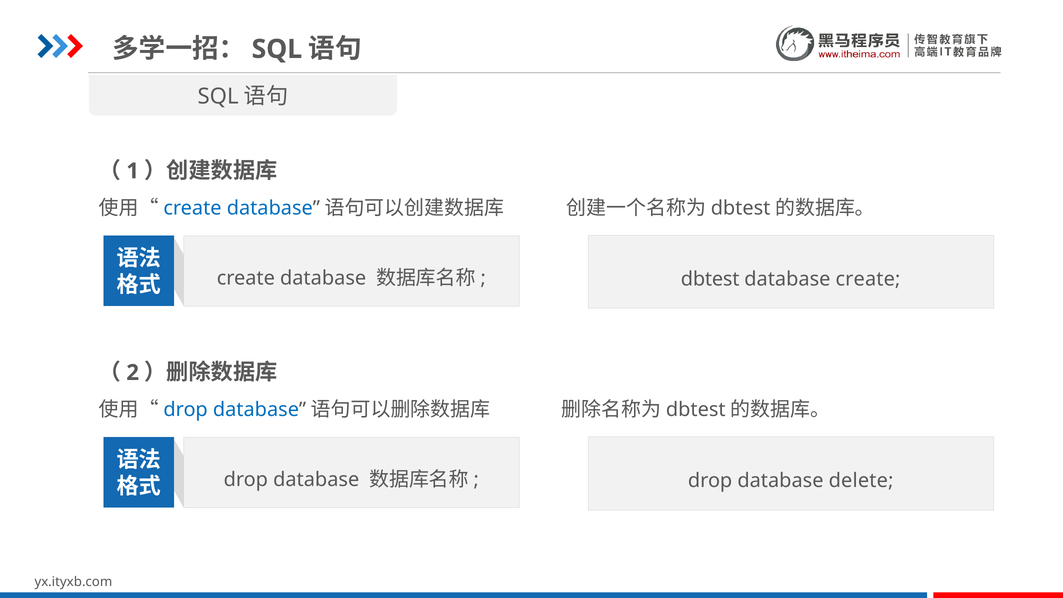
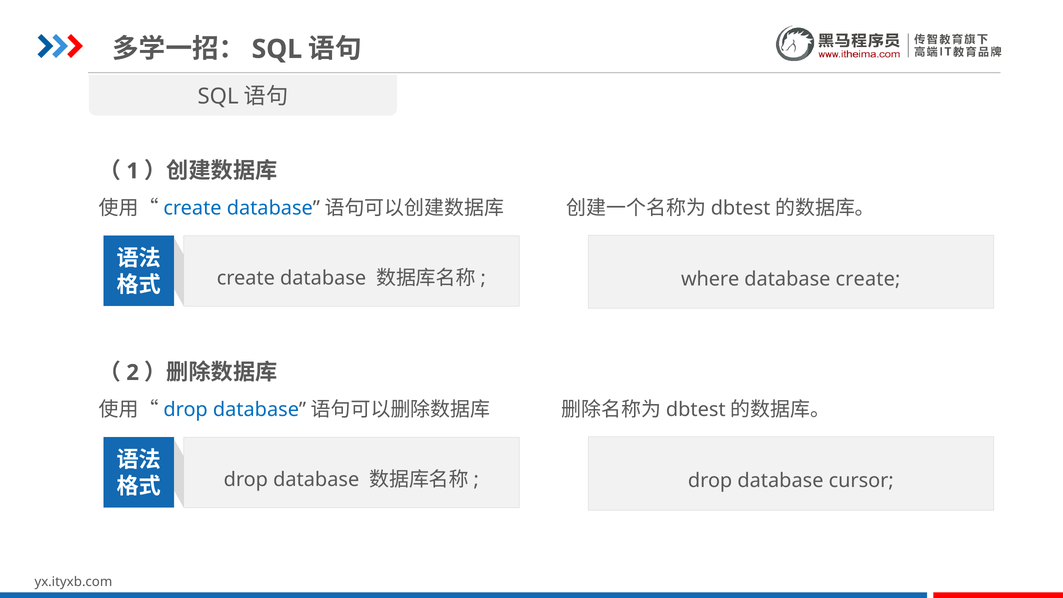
dbtest: dbtest -> where
delete: delete -> cursor
